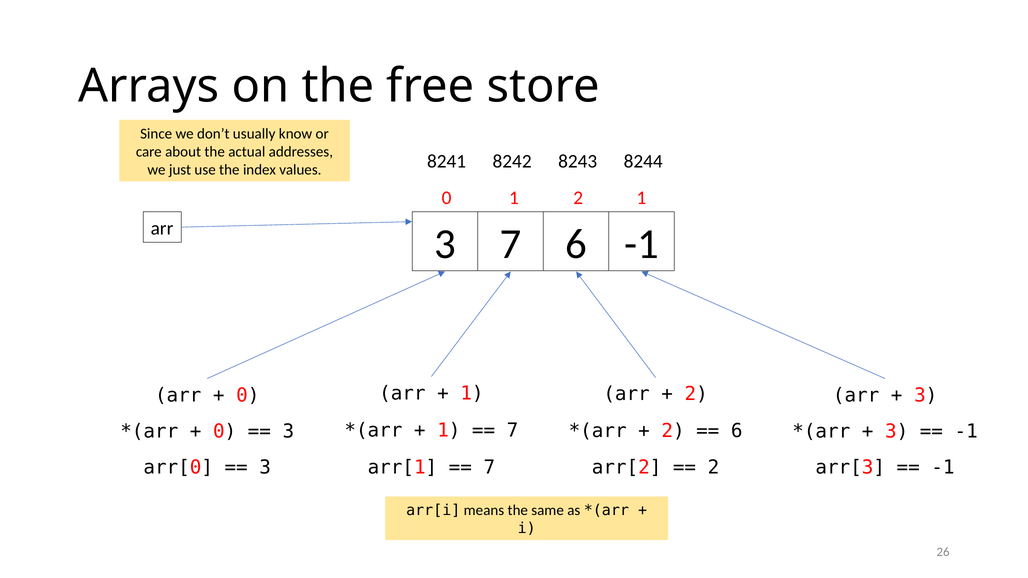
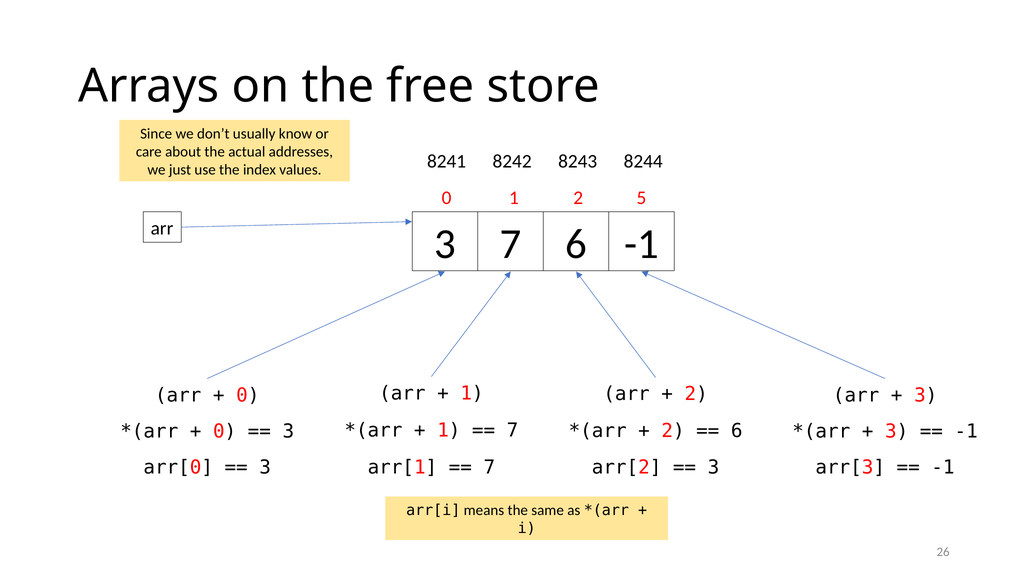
2 1: 1 -> 5
2 at (714, 468): 2 -> 3
